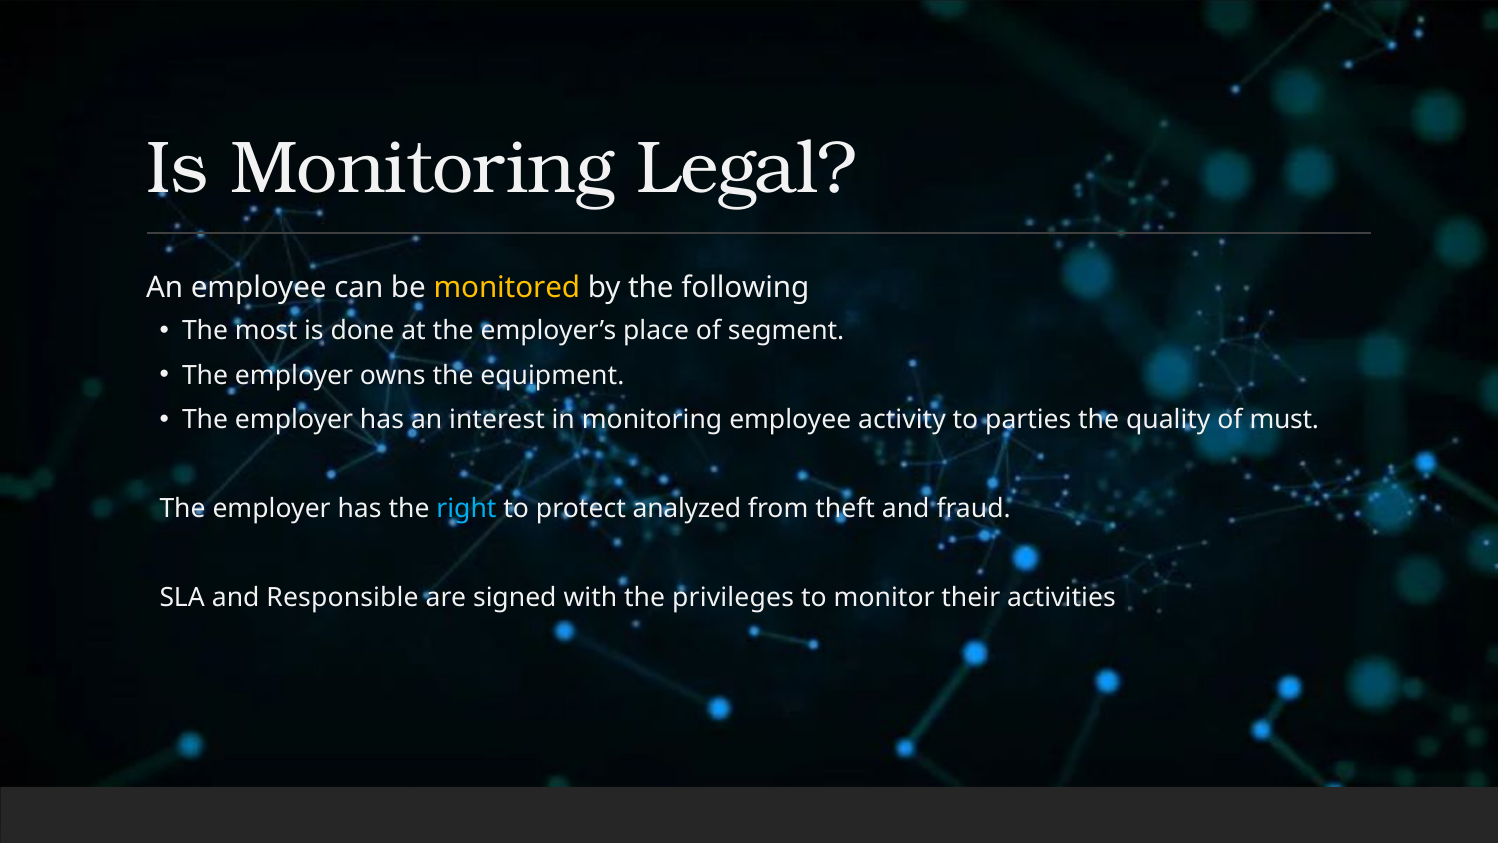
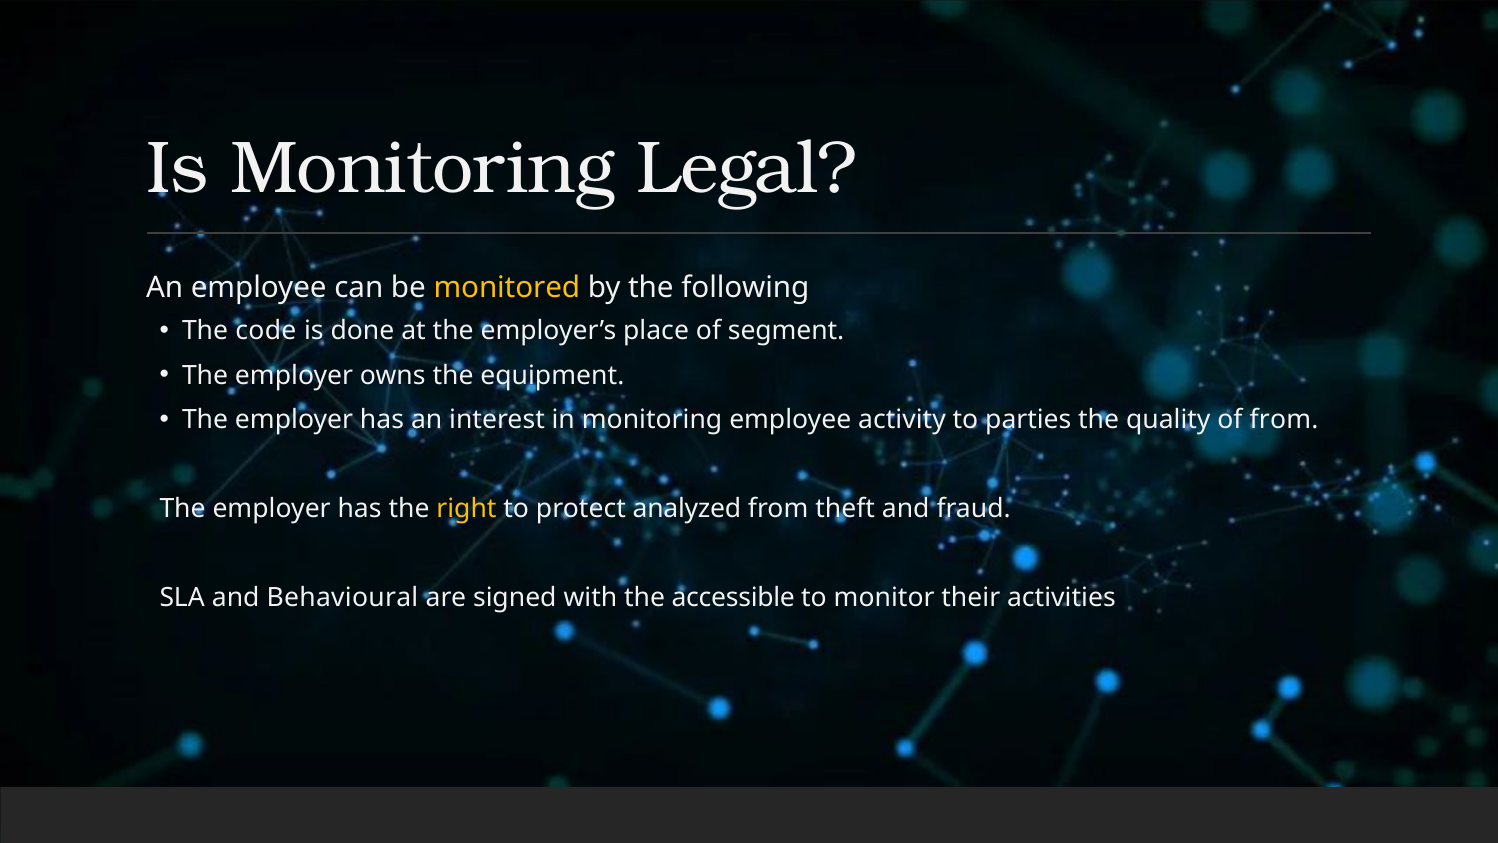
most: most -> code
of must: must -> from
right colour: light blue -> yellow
Responsible: Responsible -> Behavioural
privileges: privileges -> accessible
